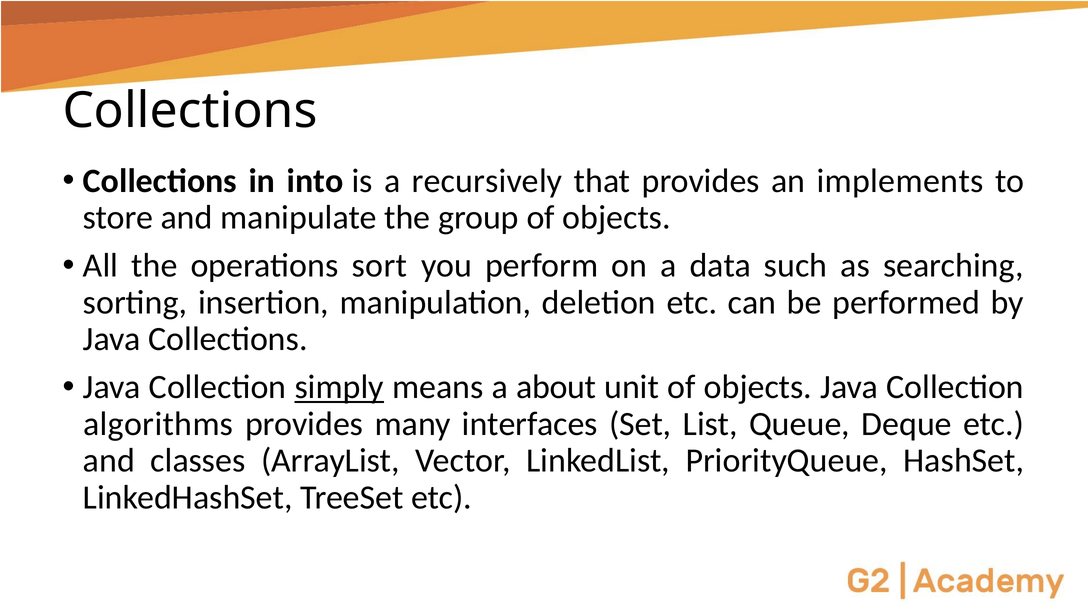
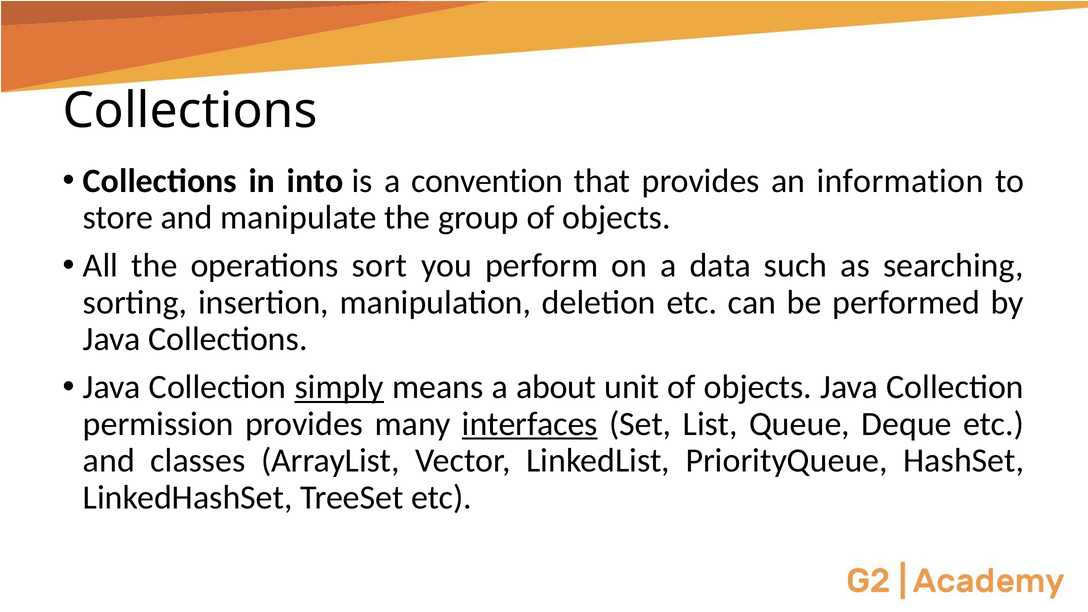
recursively: recursively -> convention
implements: implements -> information
algorithms: algorithms -> permission
interfaces underline: none -> present
